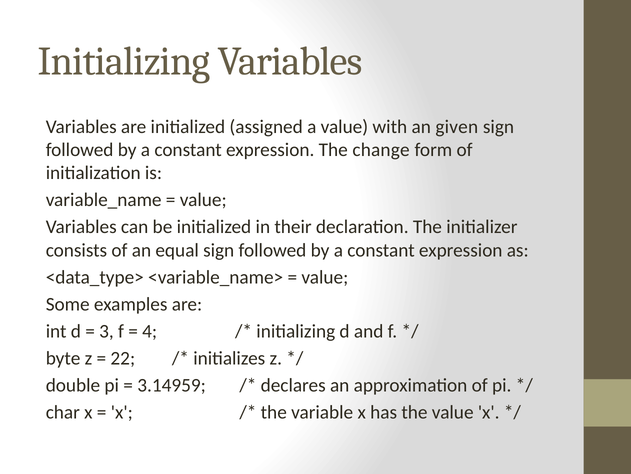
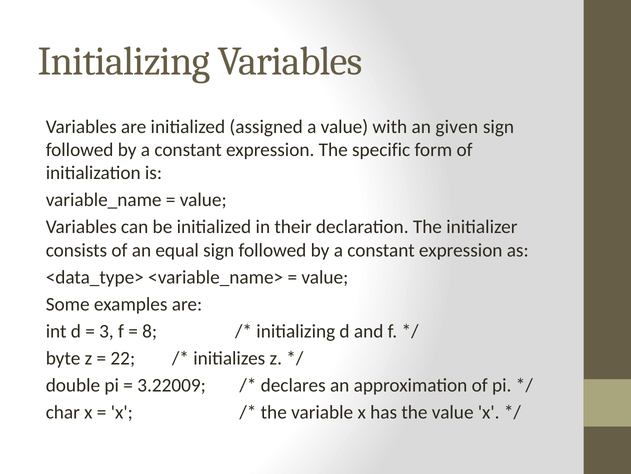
change: change -> specific
4: 4 -> 8
3.14959: 3.14959 -> 3.22009
